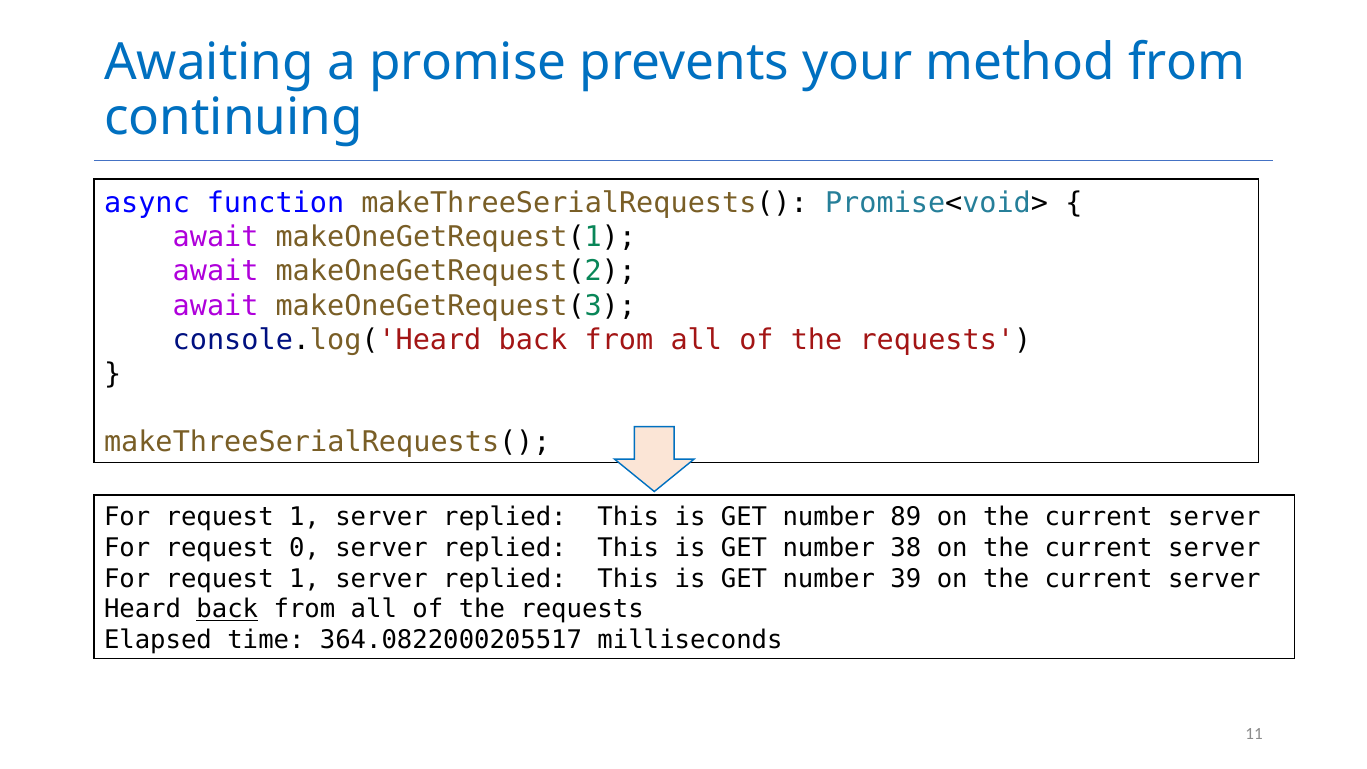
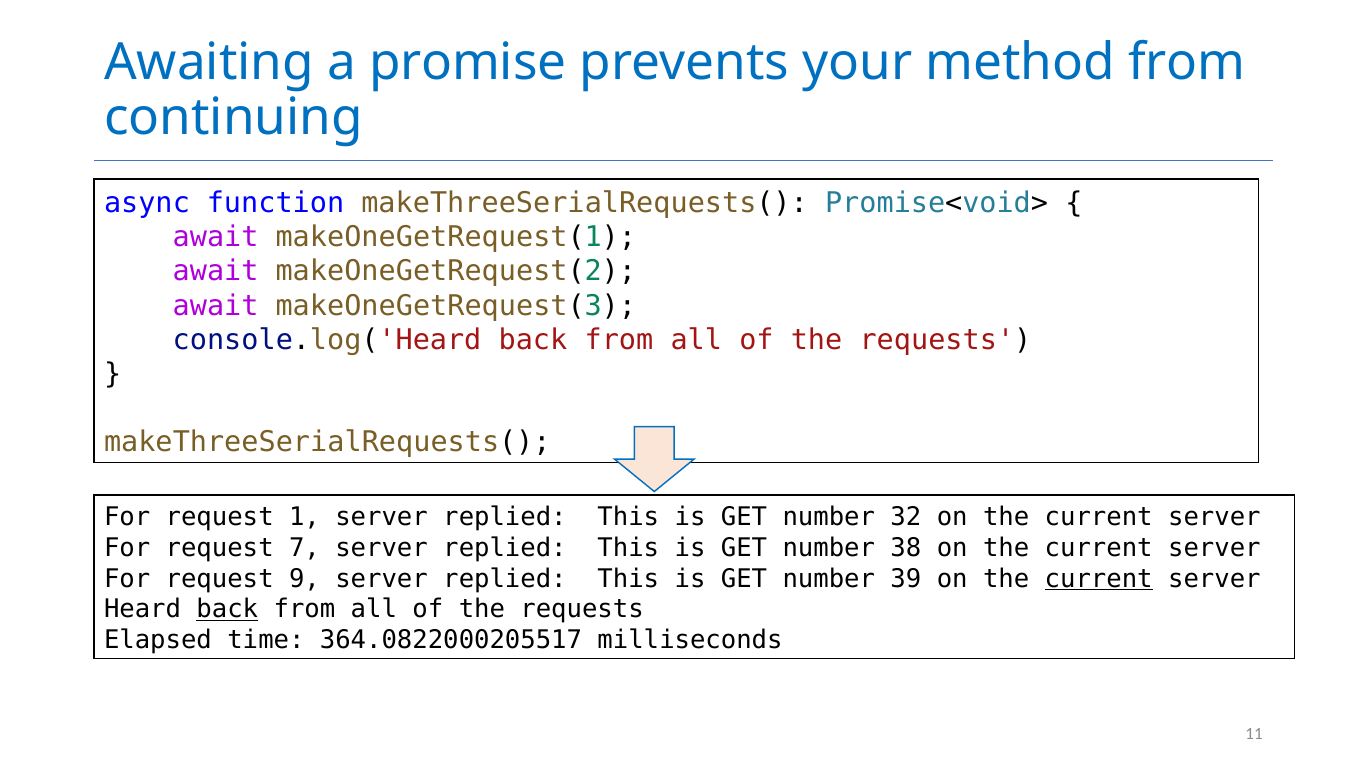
89: 89 -> 32
0: 0 -> 7
1 at (304, 579): 1 -> 9
current at (1099, 579) underline: none -> present
